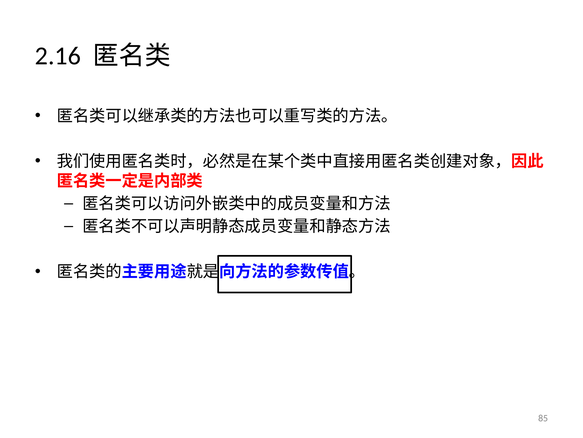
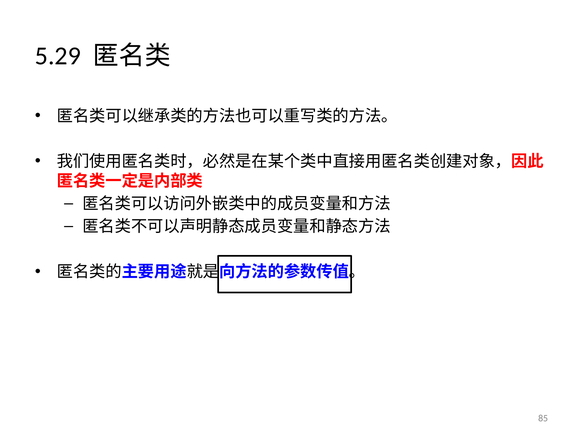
2.16: 2.16 -> 5.29
